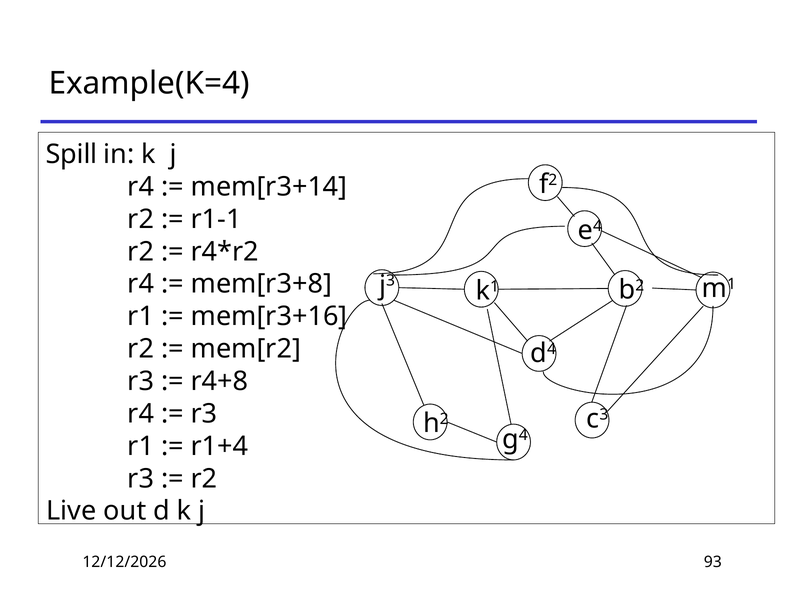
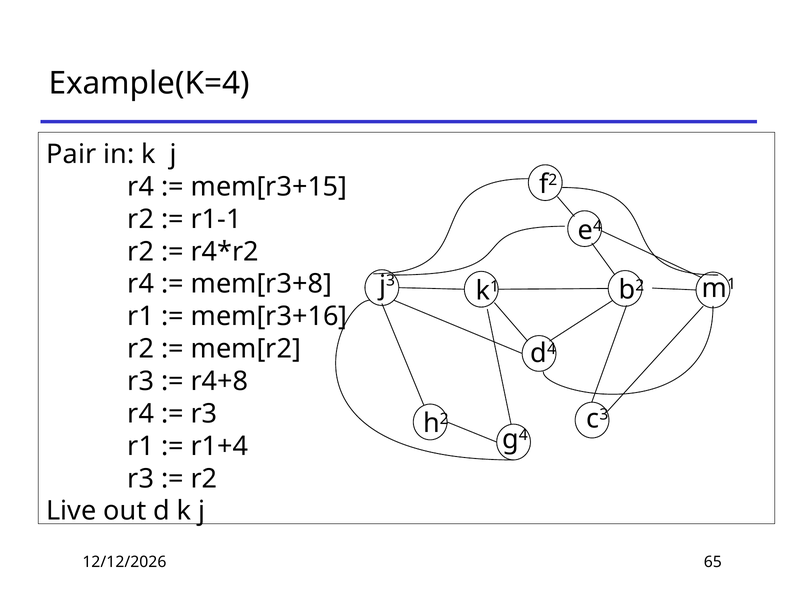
Spill: Spill -> Pair
mem[r3+14: mem[r3+14 -> mem[r3+15
93: 93 -> 65
